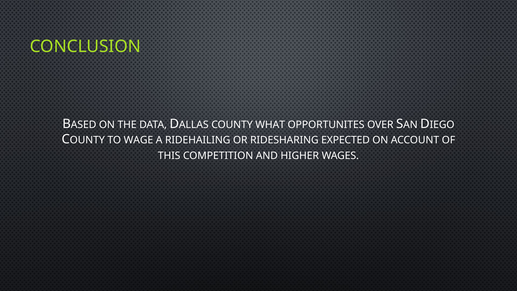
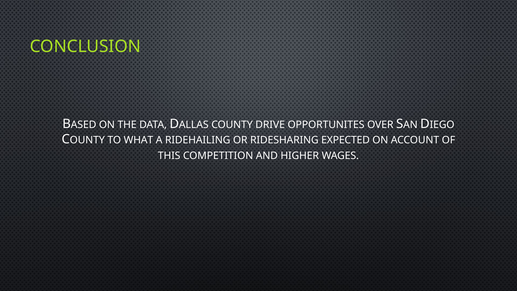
WHAT: WHAT -> DRIVE
WAGE: WAGE -> WHAT
